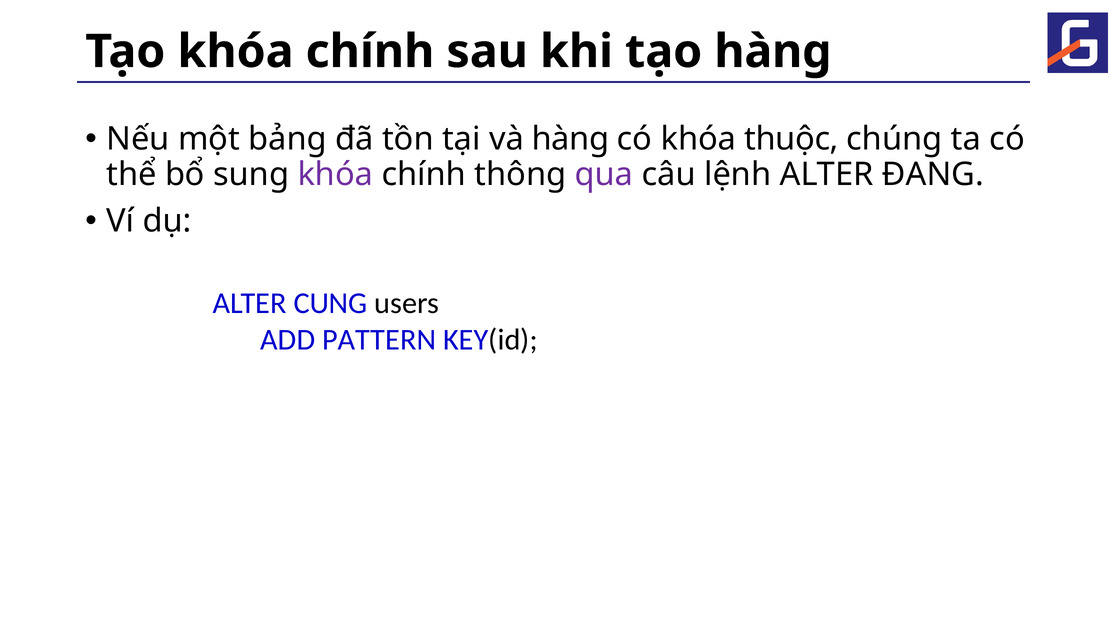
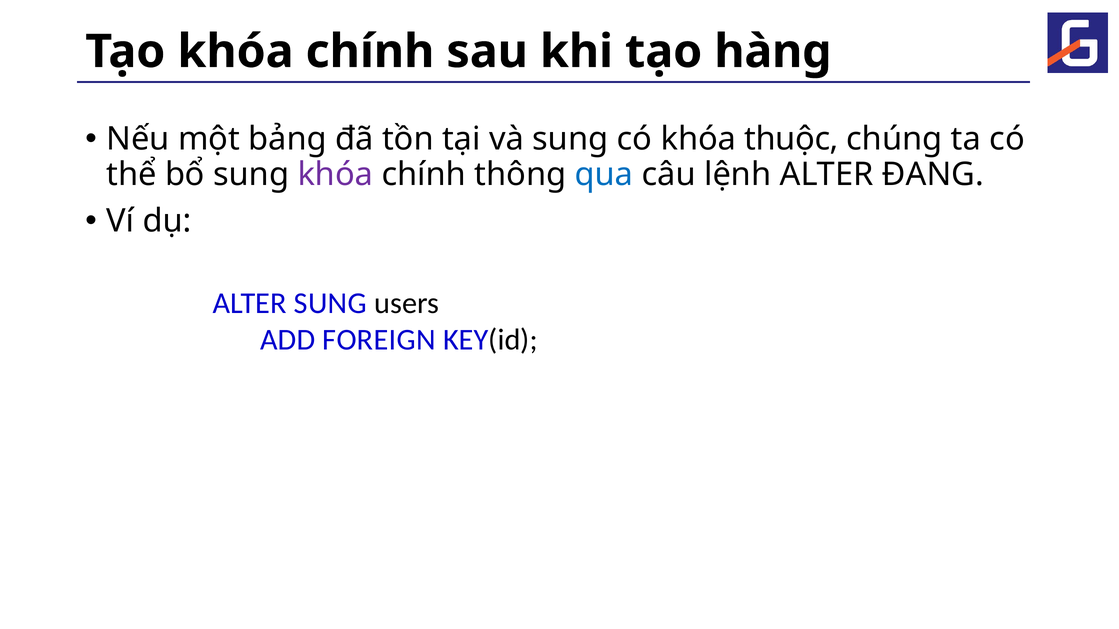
và hàng: hàng -> sung
qua colour: purple -> blue
ALTER CUNG: CUNG -> SUNG
PATTERN: PATTERN -> FOREIGN
